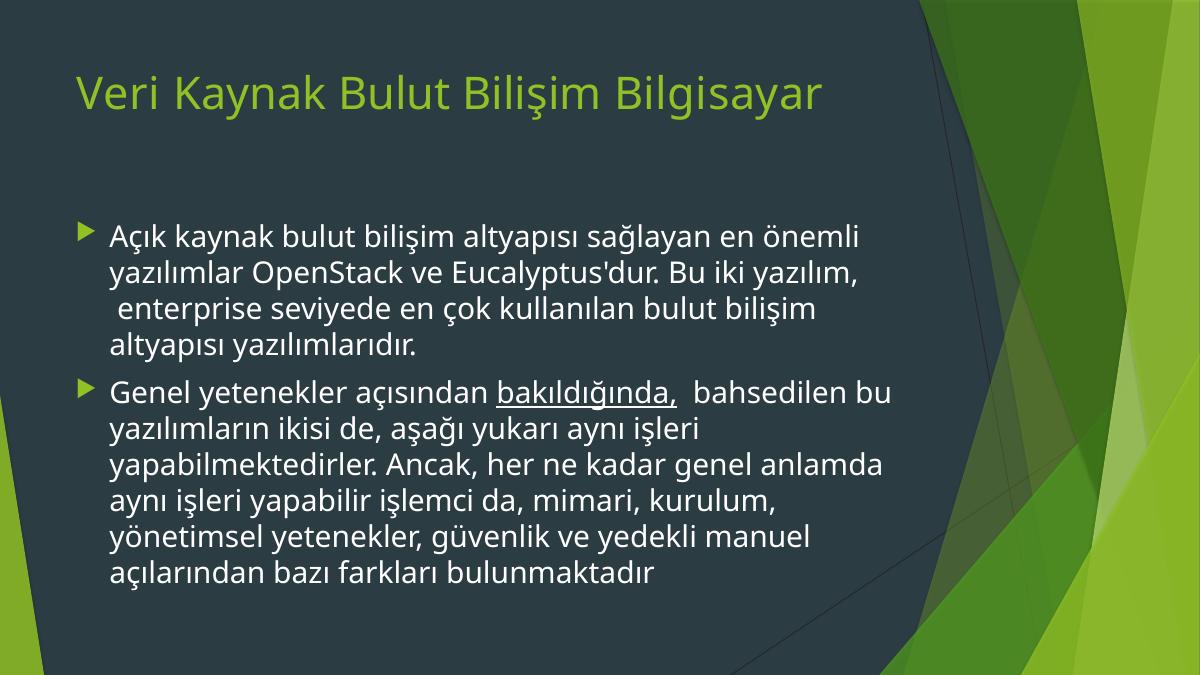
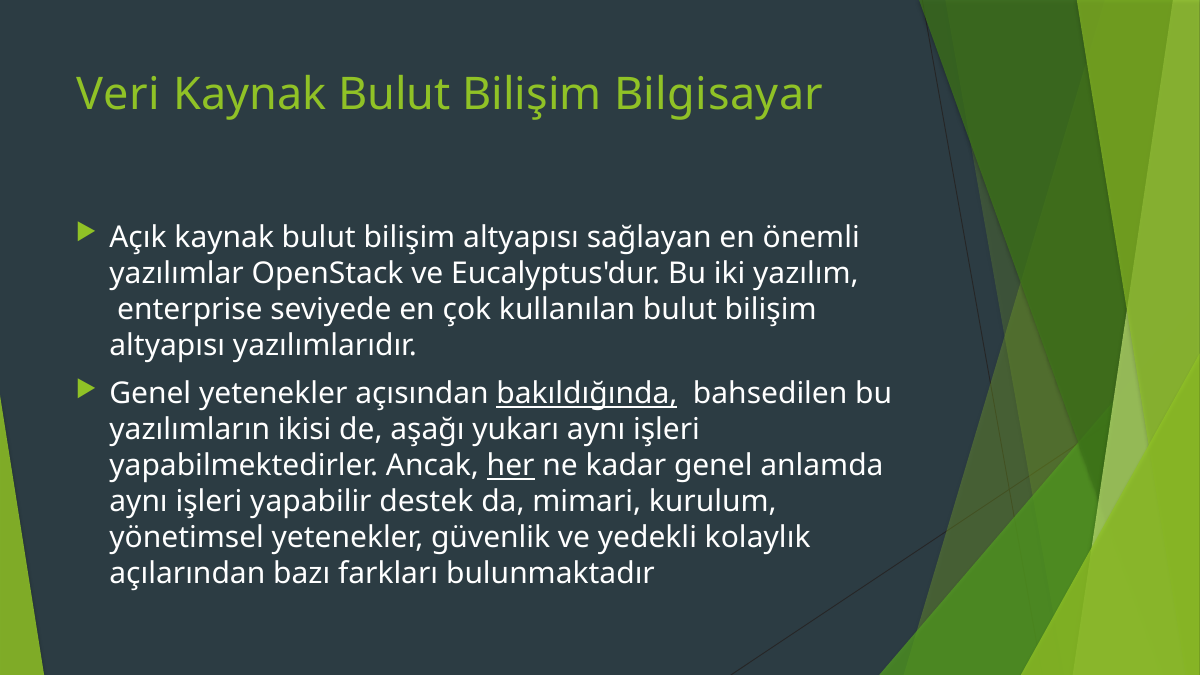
her underline: none -> present
işlemci: işlemci -> destek
manuel: manuel -> kolaylık
